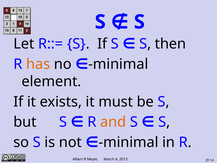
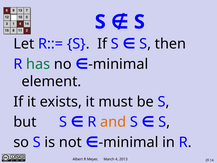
has colour: orange -> green
